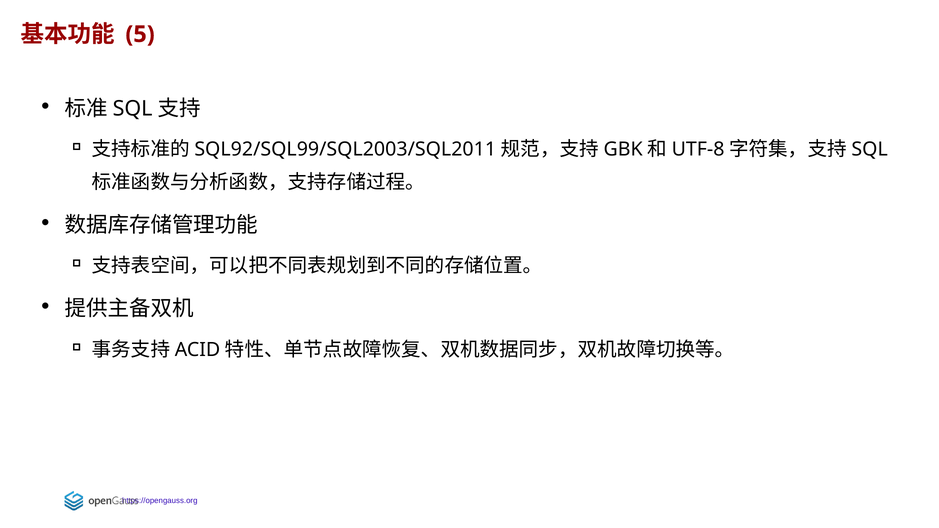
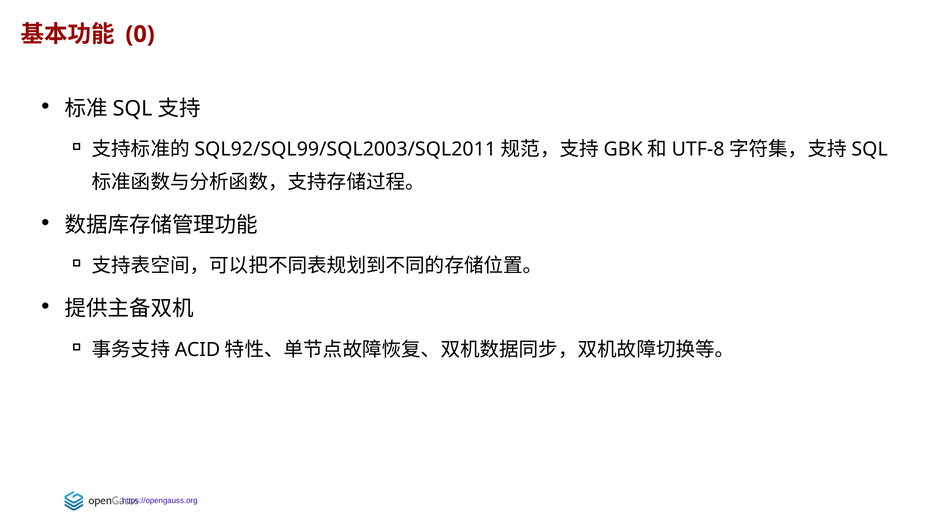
5: 5 -> 0
